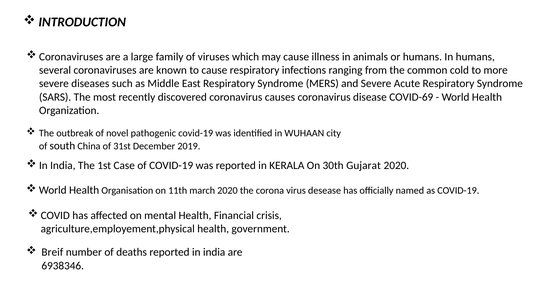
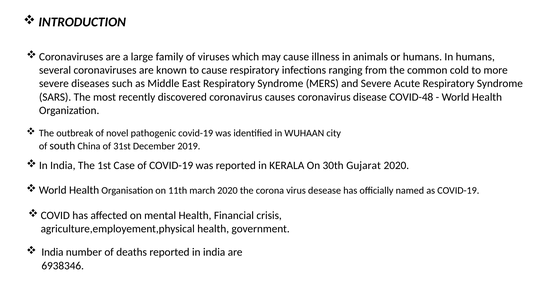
COVID-69: COVID-69 -> COVID-48
Breif at (52, 252): Breif -> India
